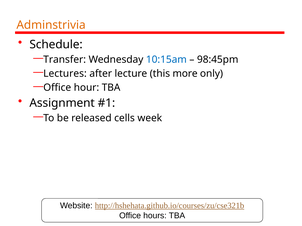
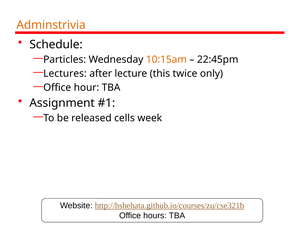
Transfer: Transfer -> Particles
10:15am colour: blue -> orange
98:45pm: 98:45pm -> 22:45pm
more: more -> twice
